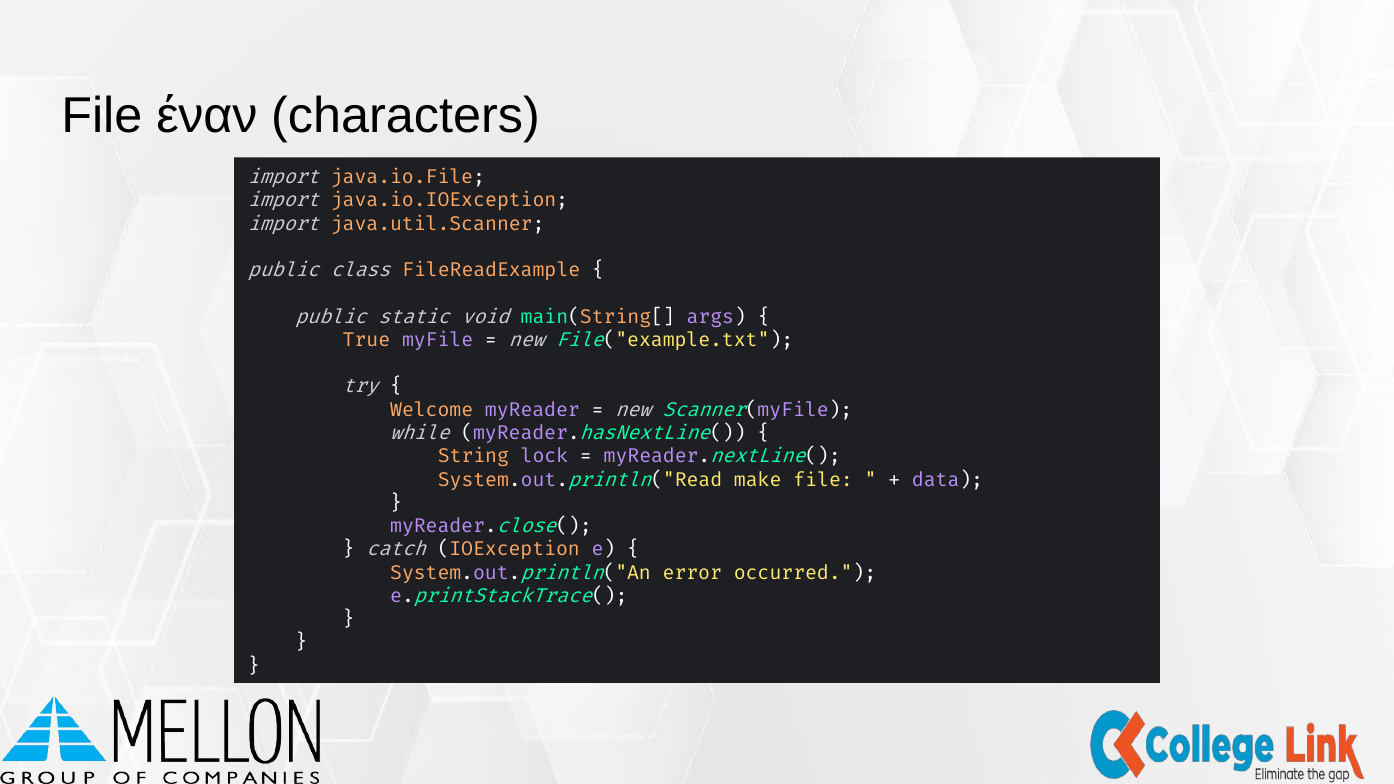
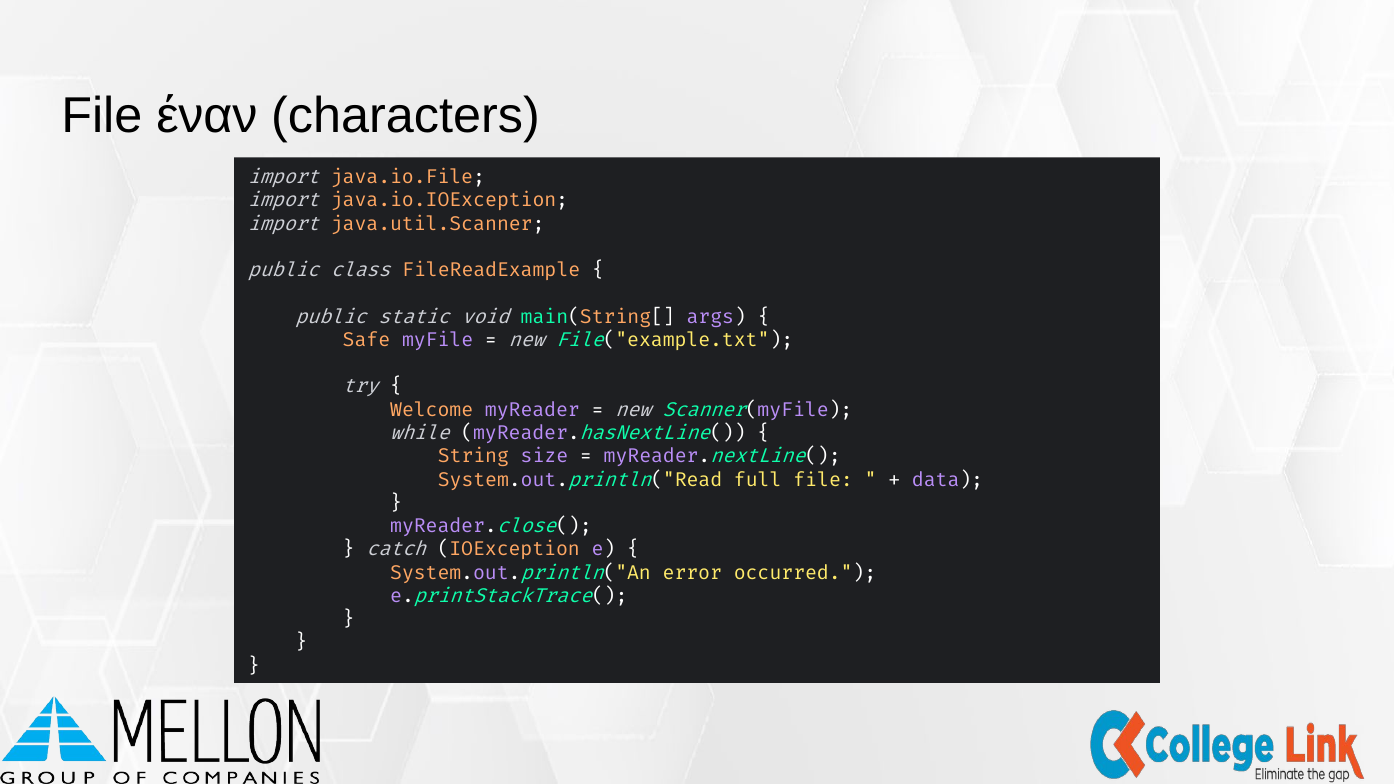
True: True -> Safe
lock: lock -> size
make: make -> full
